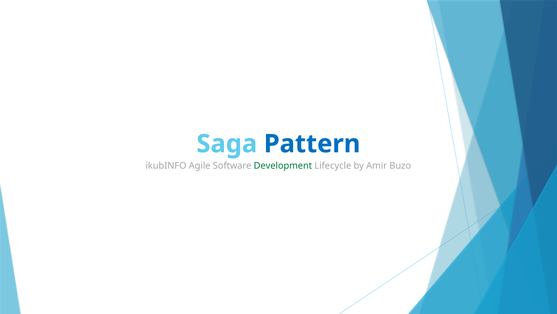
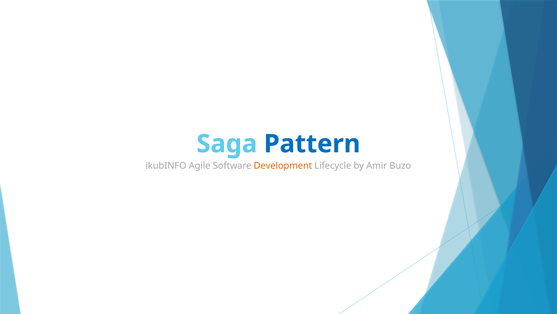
Development colour: green -> orange
